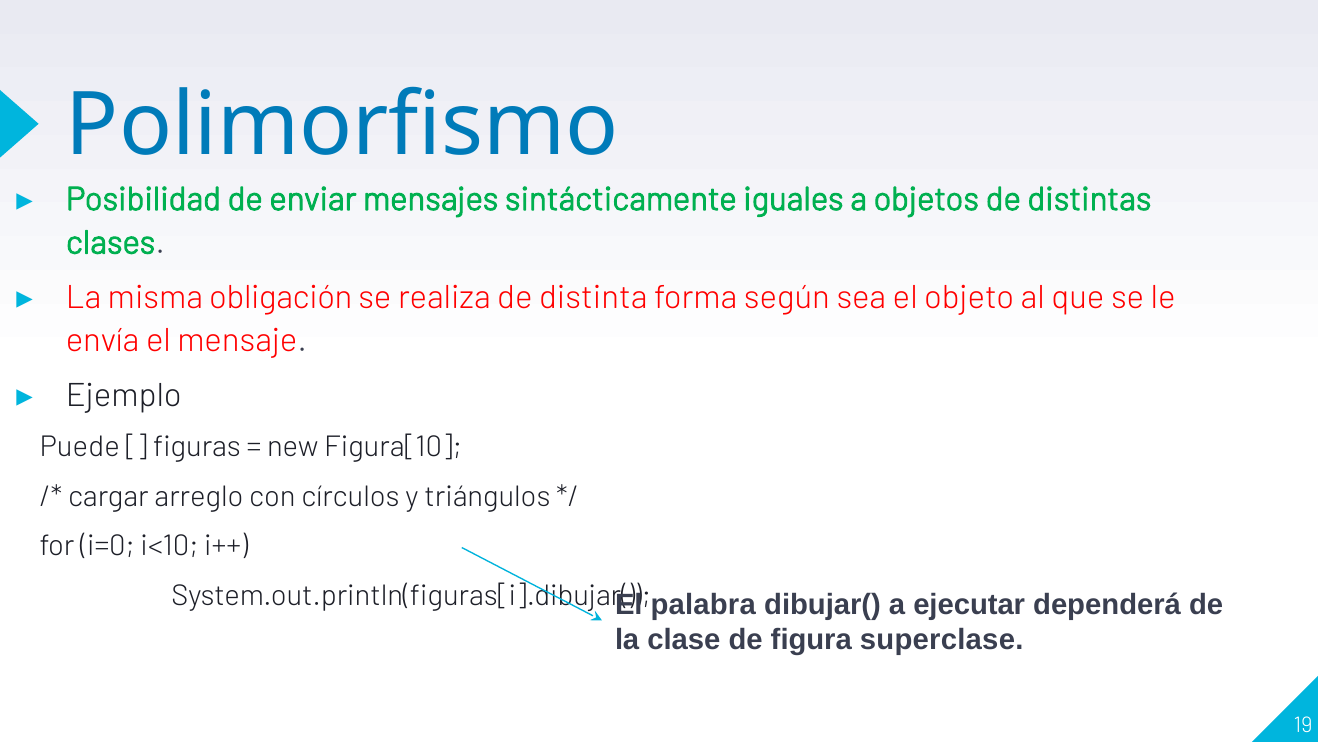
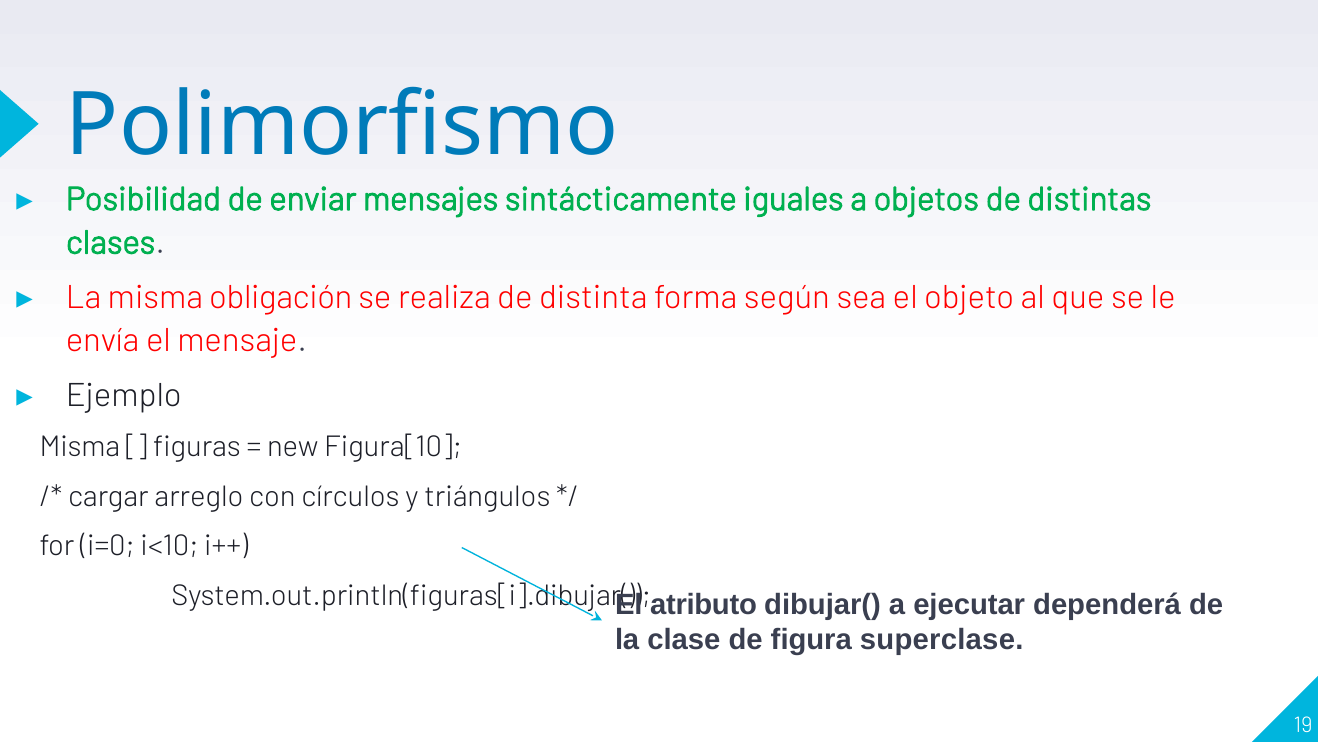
Puede at (80, 446): Puede -> Misma
palabra: palabra -> atributo
